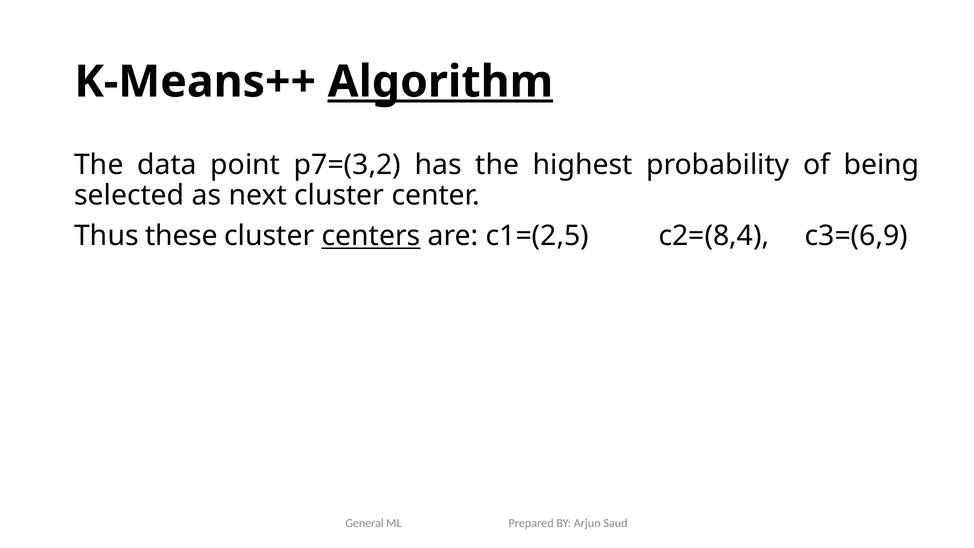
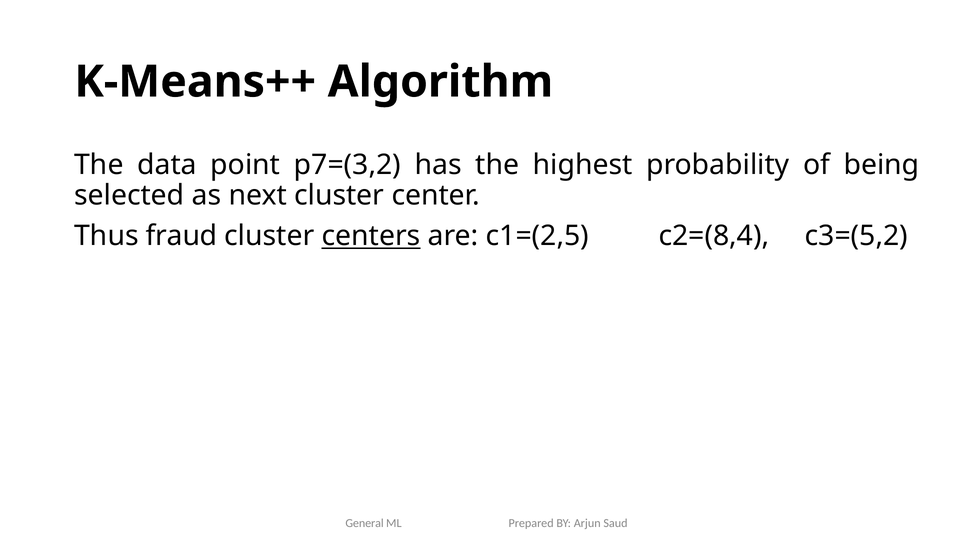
Algorithm underline: present -> none
these: these -> fraud
c3=(6,9: c3=(6,9 -> c3=(5,2
